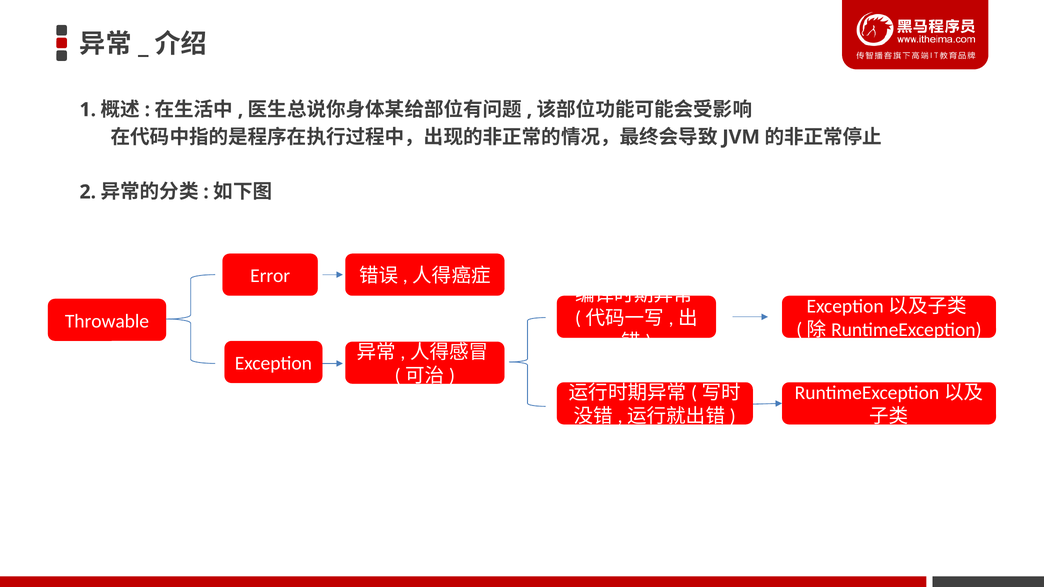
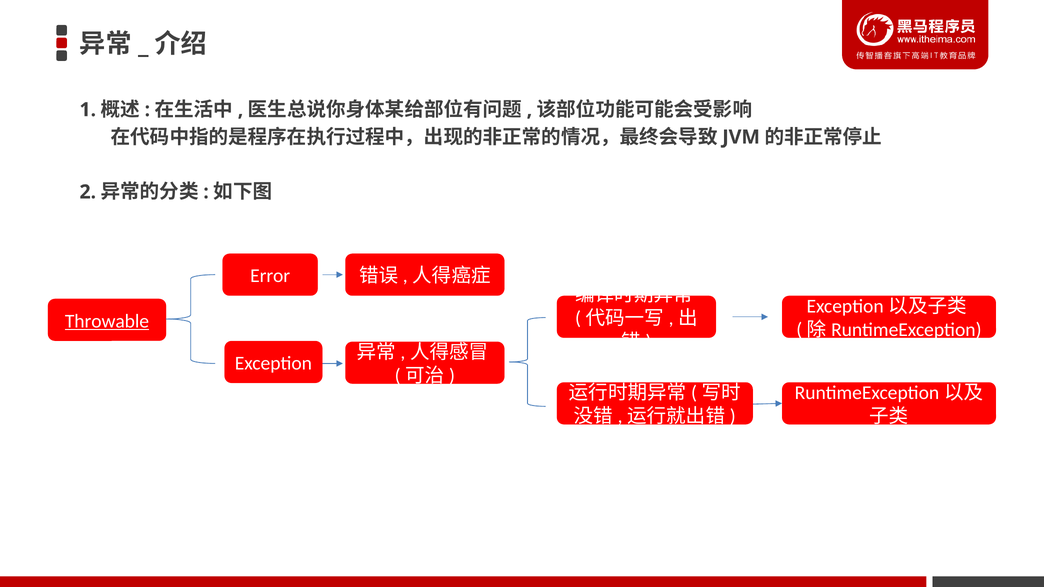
Throwable underline: none -> present
